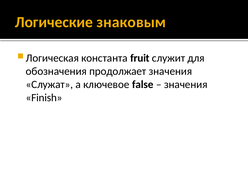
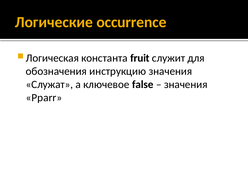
знаковым: знаковым -> occurrence
продолжает: продолжает -> инструкцию
Finish: Finish -> Pparr
